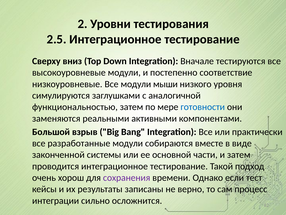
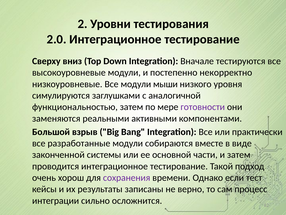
2.5: 2.5 -> 2.0
соответствие: соответствие -> некорректно
готовности colour: blue -> purple
